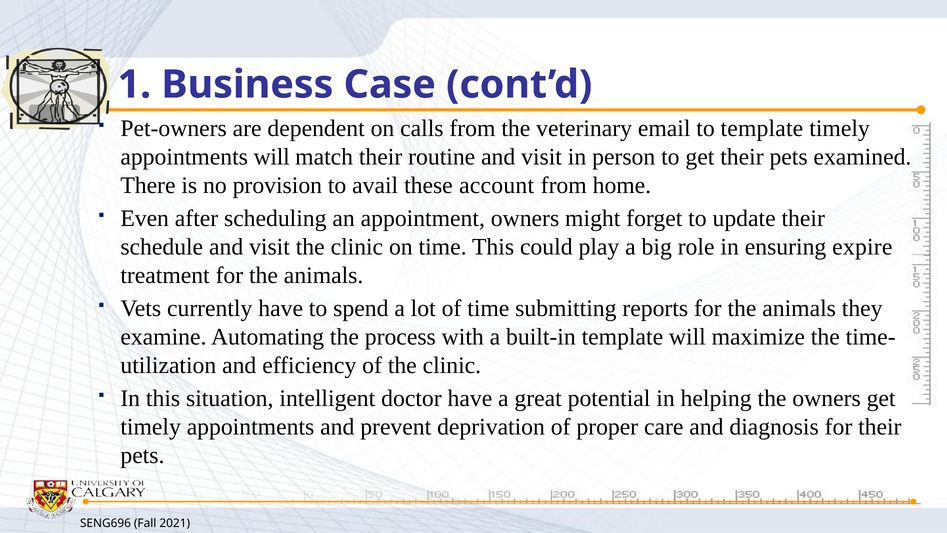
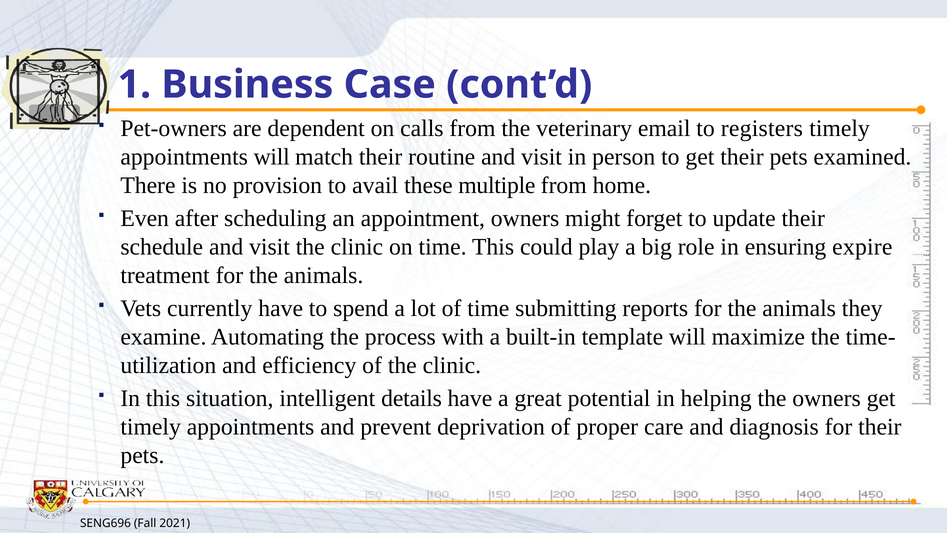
to template: template -> registers
account: account -> multiple
doctor: doctor -> details
